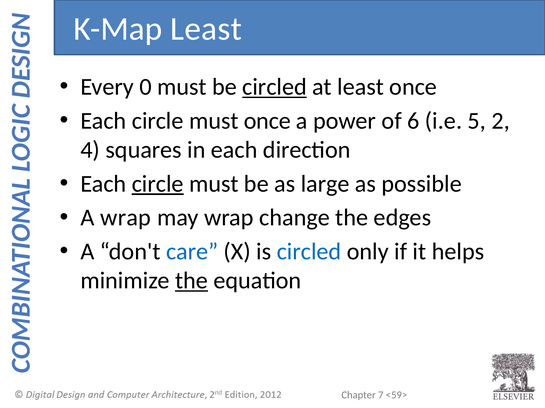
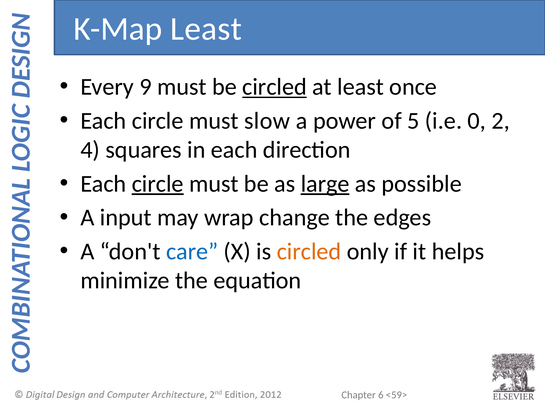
0: 0 -> 9
must once: once -> slow
6: 6 -> 5
5: 5 -> 0
large underline: none -> present
A wrap: wrap -> input
circled at (309, 252) colour: blue -> orange
the at (192, 281) underline: present -> none
7: 7 -> 6
